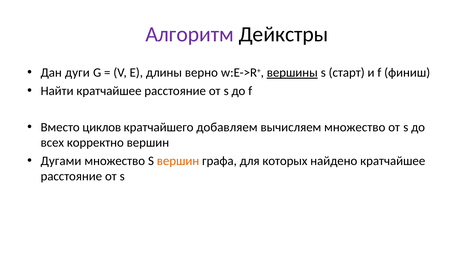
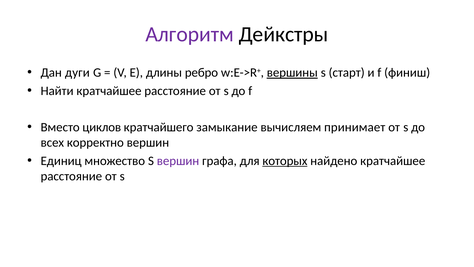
верно: верно -> ребро
кратчайшего добавляем: добавляем -> замыкание
вычисляем множество: множество -> принимает
Дугами: Дугами -> Единиц
вершин at (178, 161) colour: orange -> purple
которых underline: none -> present
